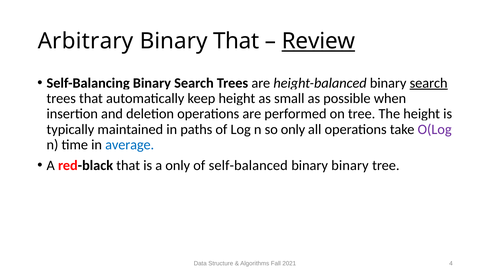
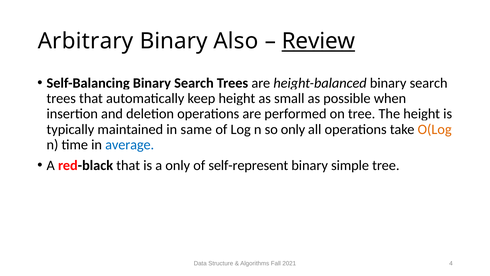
Binary That: That -> Also
search at (429, 83) underline: present -> none
paths: paths -> same
O(Log colour: purple -> orange
self-balanced: self-balanced -> self-represent
binary binary: binary -> simple
